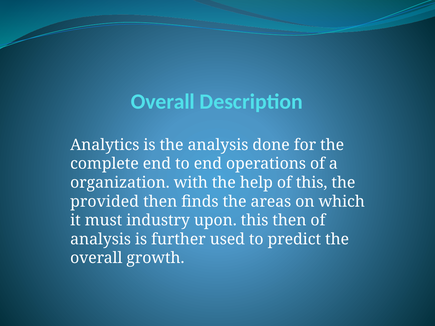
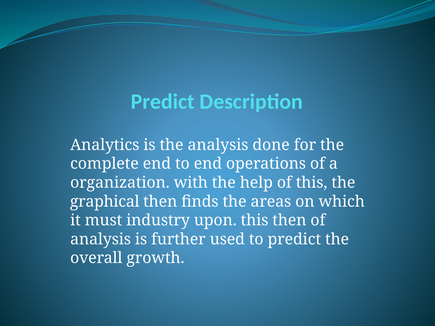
Overall at (163, 102): Overall -> Predict
provided: provided -> graphical
